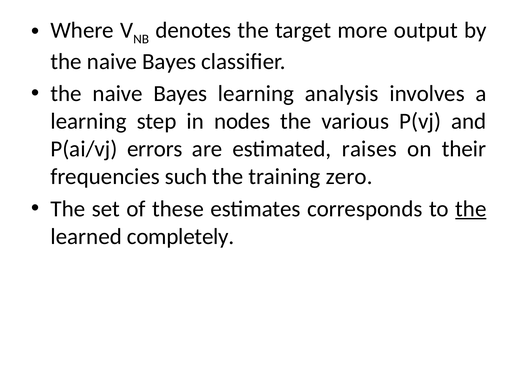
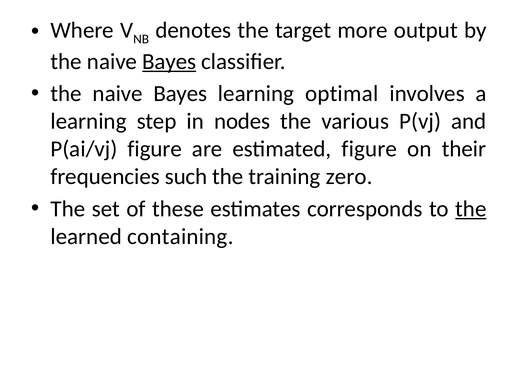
Bayes at (169, 62) underline: none -> present
analysis: analysis -> optimal
P(ai/vj errors: errors -> figure
estimated raises: raises -> figure
completely: completely -> containing
